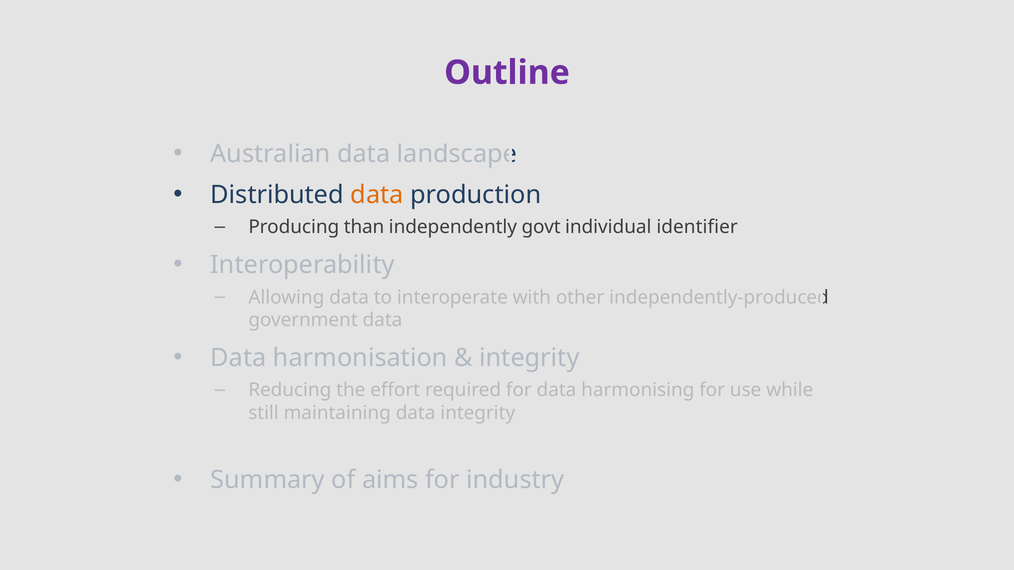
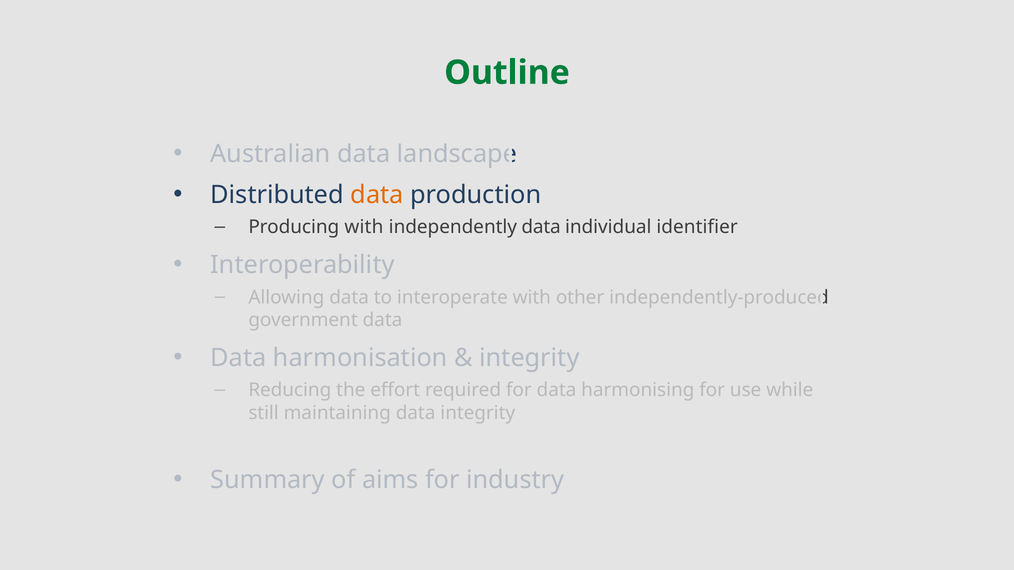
Outline colour: purple -> green
Producing than: than -> with
independently govt: govt -> data
